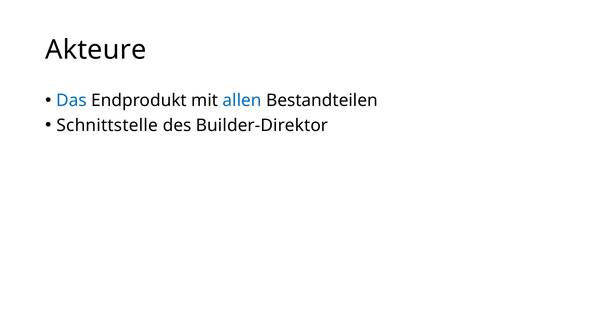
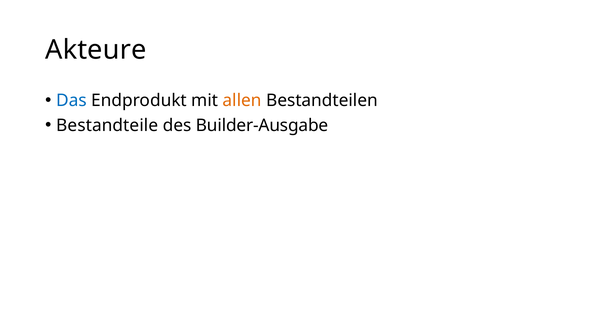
allen colour: blue -> orange
Schnittstelle: Schnittstelle -> Bestandteile
Builder-Direktor: Builder-Direktor -> Builder-Ausgabe
